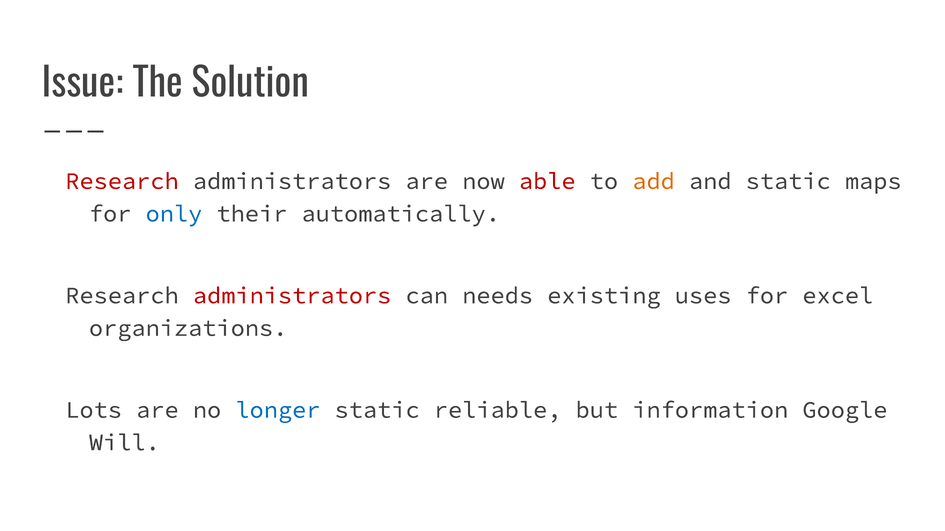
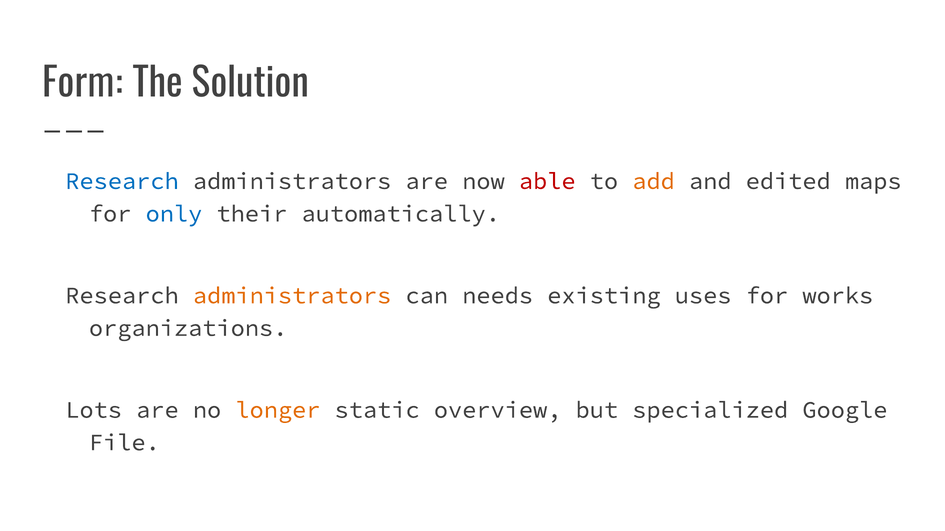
Issue: Issue -> Form
Research at (122, 181) colour: red -> blue
and static: static -> edited
administrators at (292, 296) colour: red -> orange
excel: excel -> works
longer colour: blue -> orange
reliable: reliable -> overview
information: information -> specialized
Will: Will -> File
